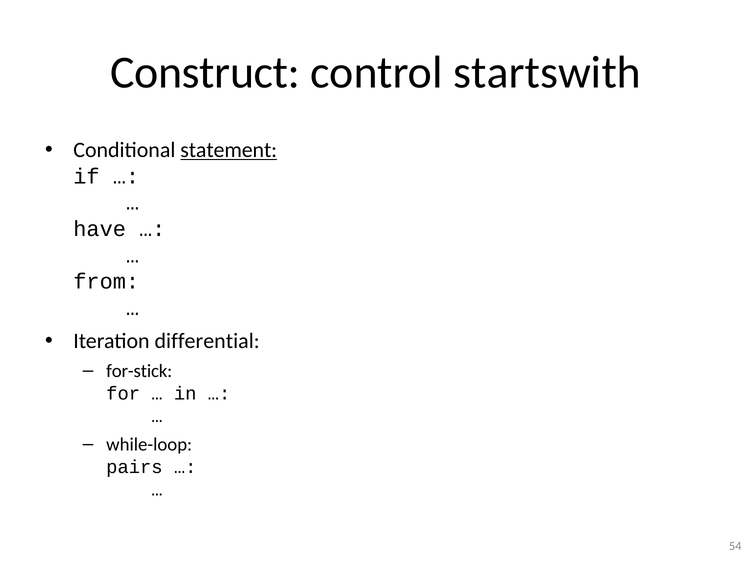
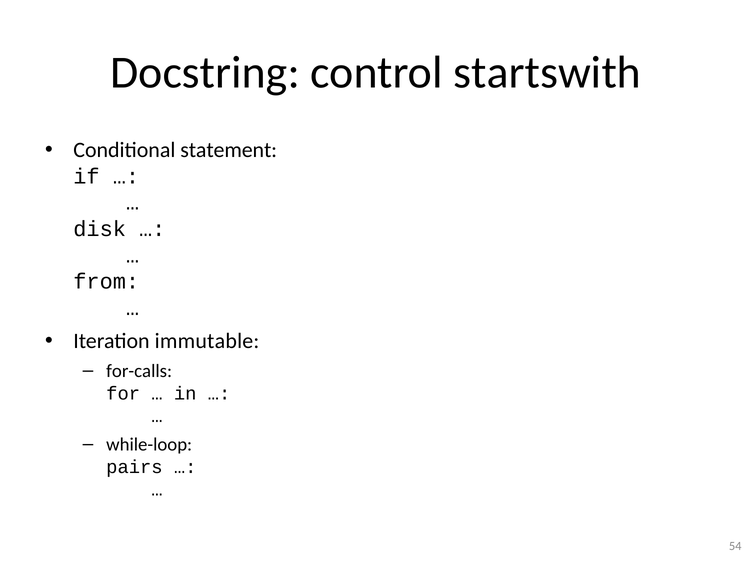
Construct: Construct -> Docstring
statement underline: present -> none
have: have -> disk
differential: differential -> immutable
for-stick: for-stick -> for-calls
